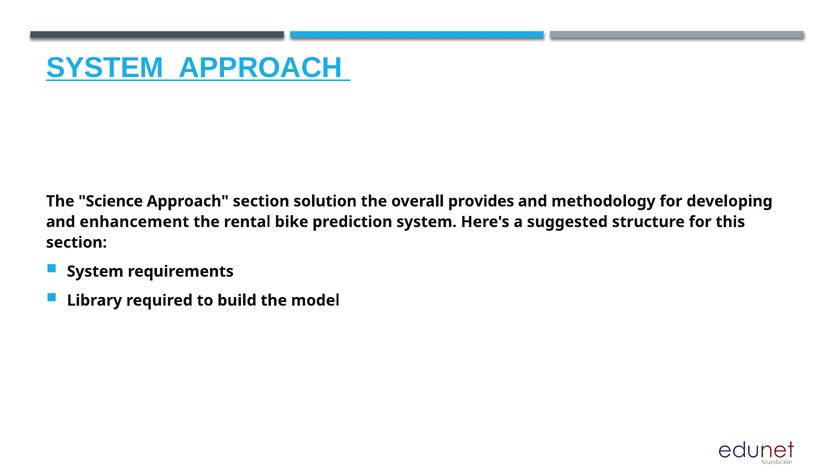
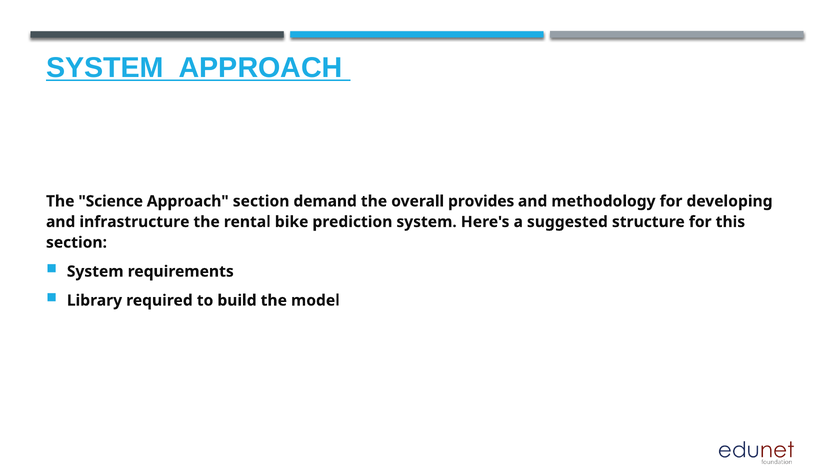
solution: solution -> demand
enhancement: enhancement -> infrastructure
